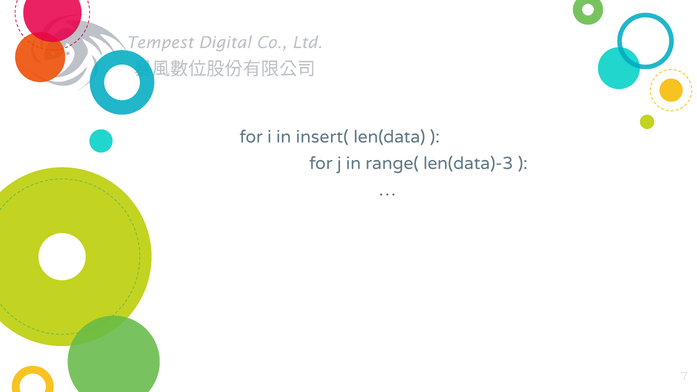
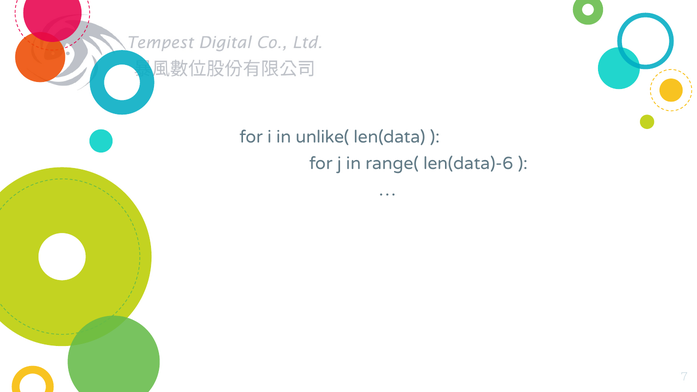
insert(: insert( -> unlike(
len(data)-3: len(data)-3 -> len(data)-6
